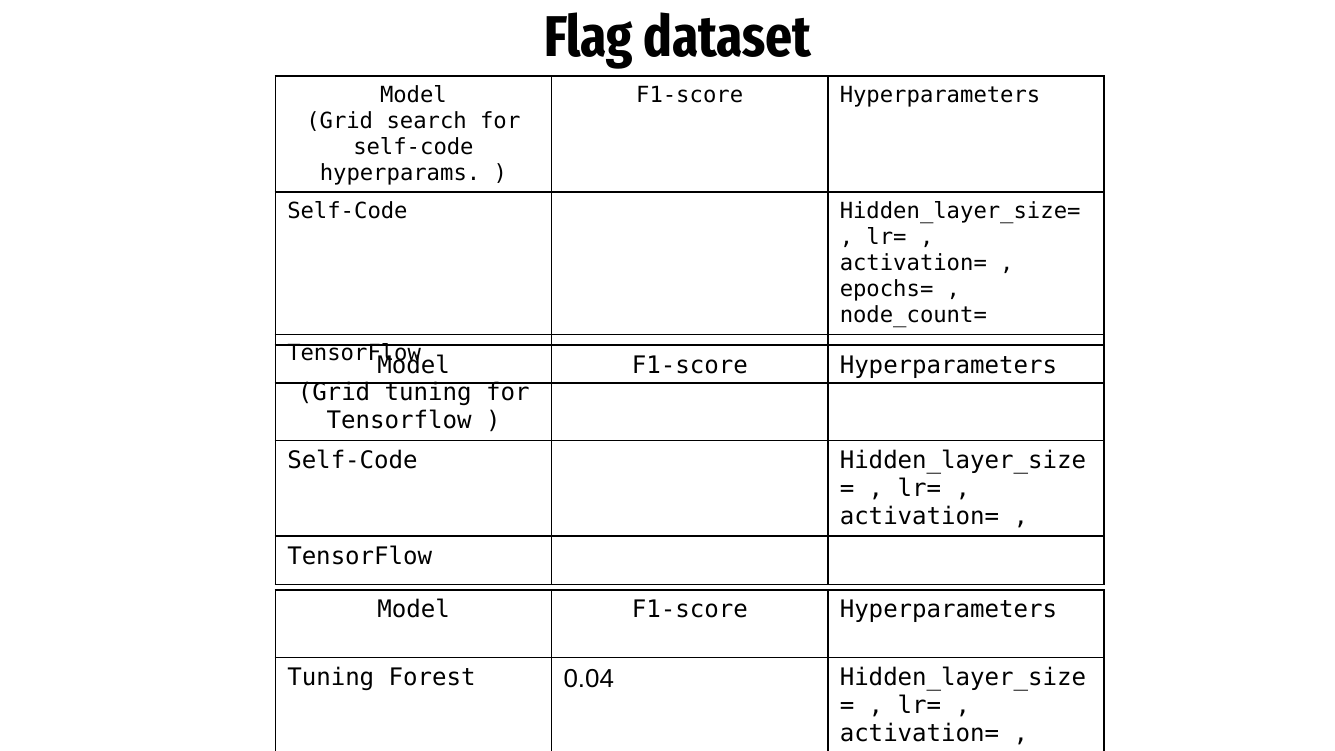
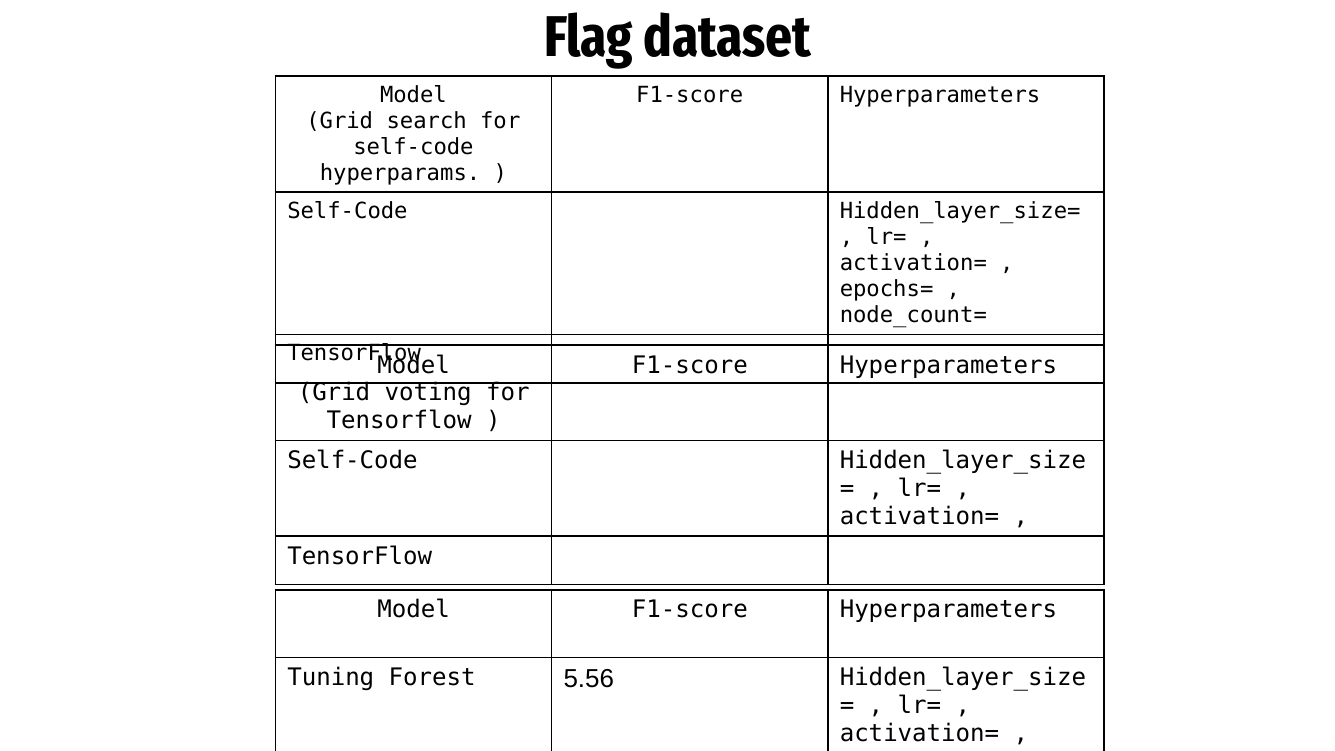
Grid tuning: tuning -> voting
0.04: 0.04 -> 5.56
